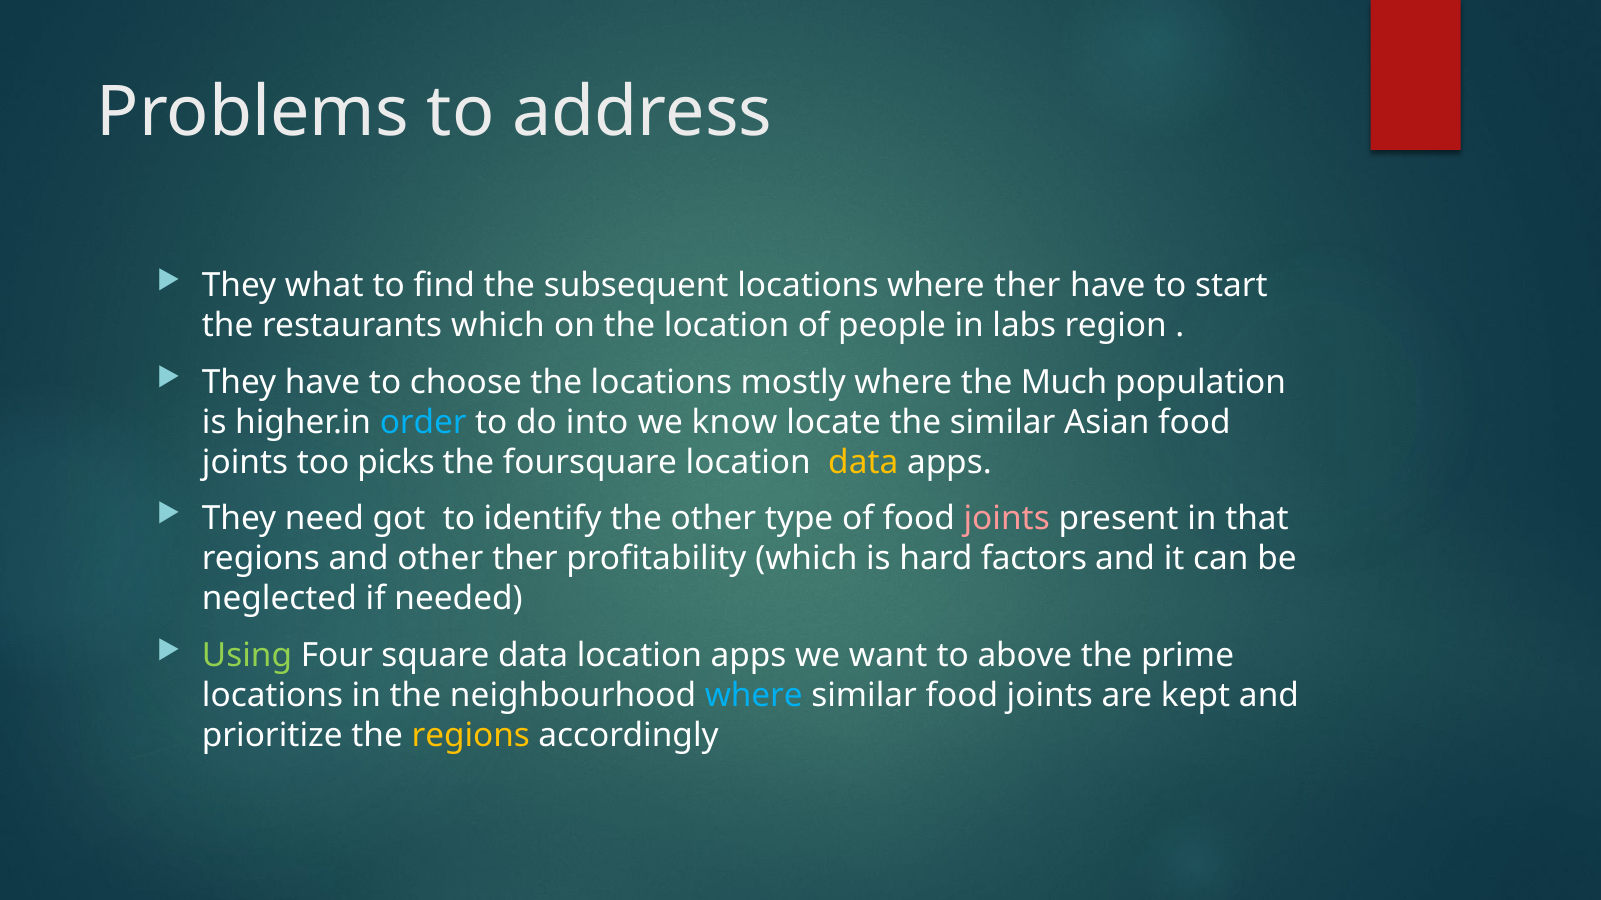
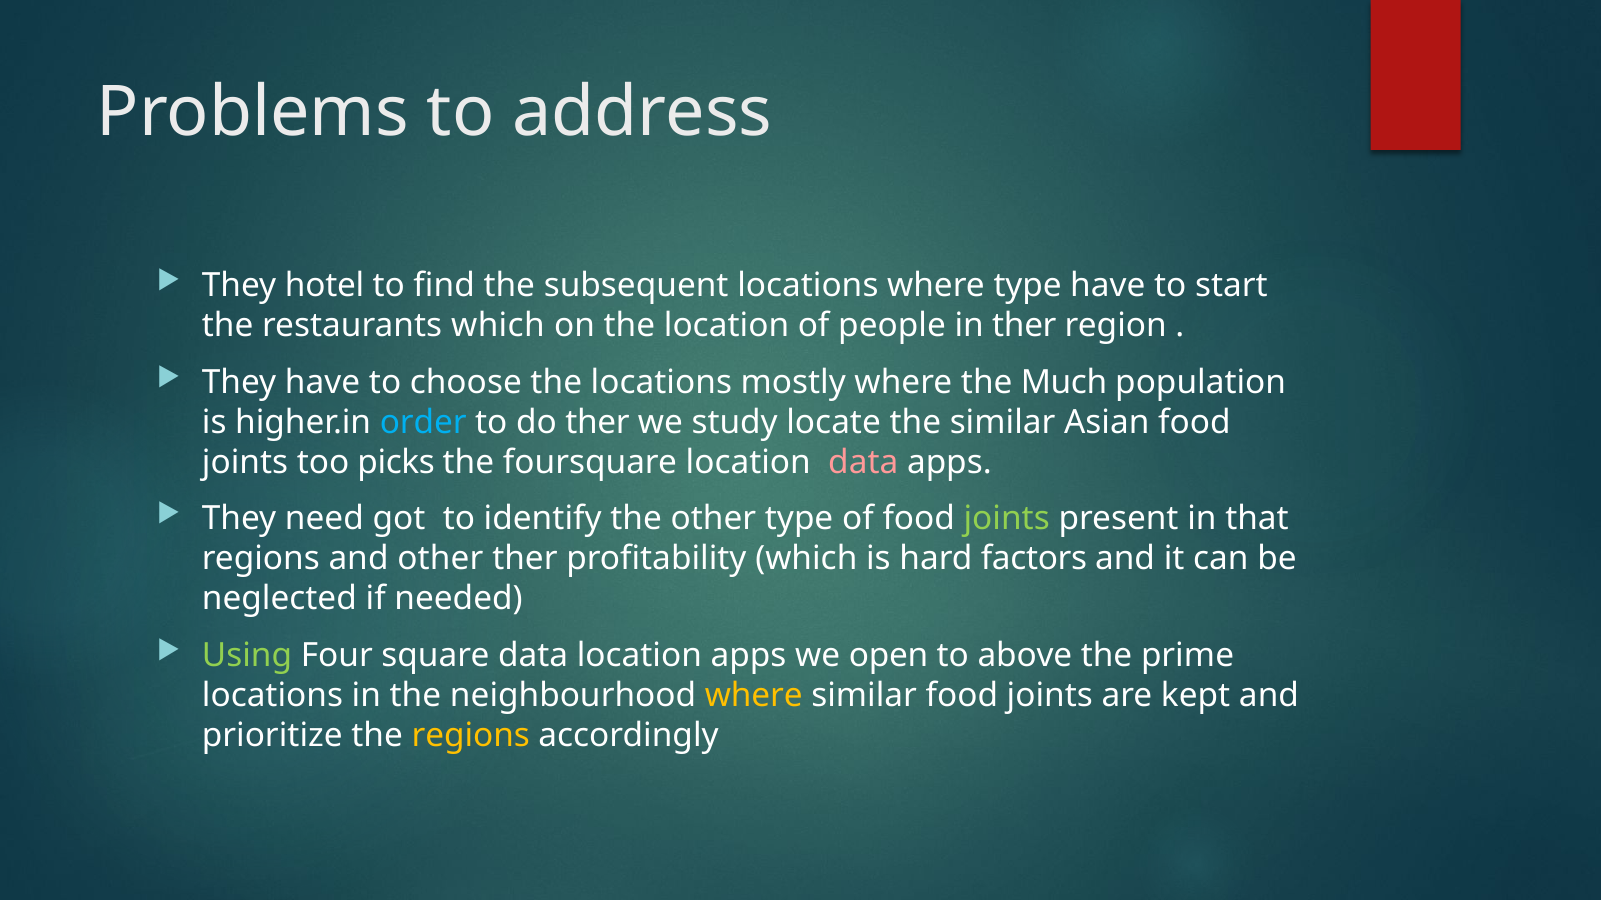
what: what -> hotel
where ther: ther -> type
in labs: labs -> ther
do into: into -> ther
know: know -> study
data at (863, 463) colour: yellow -> pink
joints at (1007, 519) colour: pink -> light green
want: want -> open
where at (754, 696) colour: light blue -> yellow
